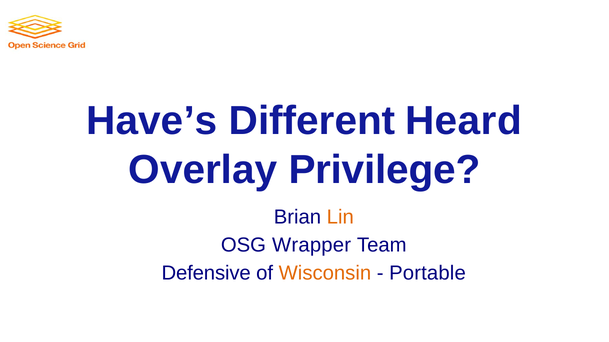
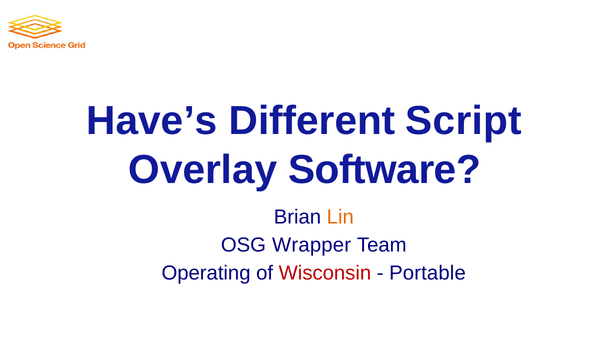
Heard: Heard -> Script
Privilege: Privilege -> Software
Defensive: Defensive -> Operating
Wisconsin colour: orange -> red
